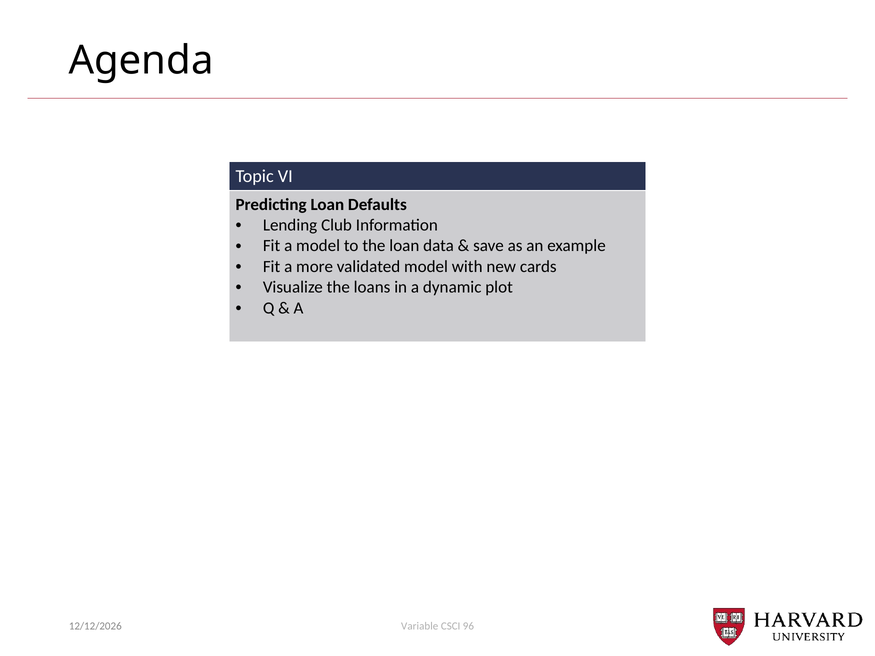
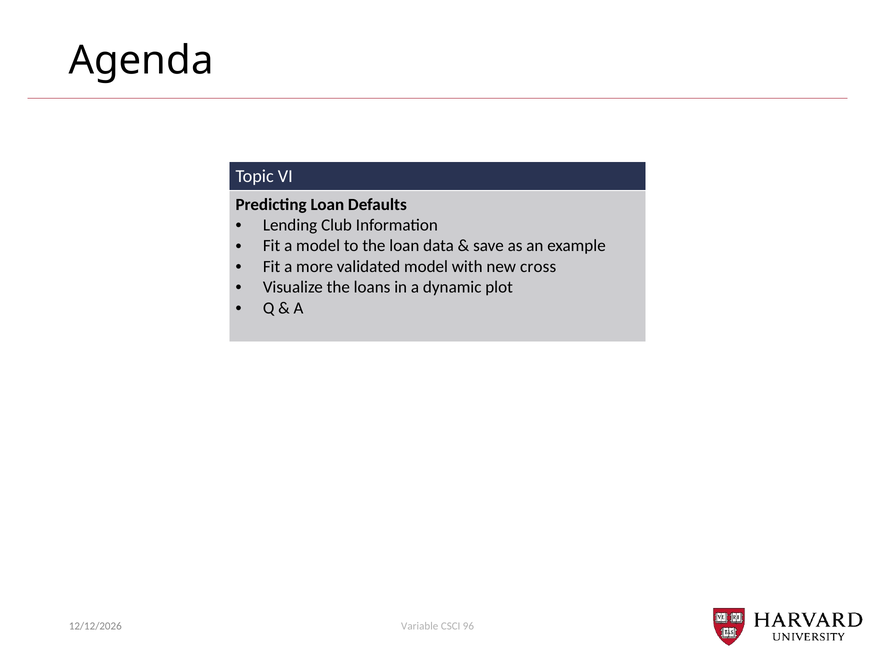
cards: cards -> cross
